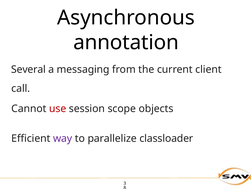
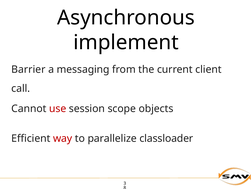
annotation: annotation -> implement
Several: Several -> Barrier
way colour: purple -> red
